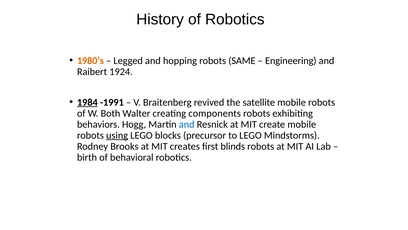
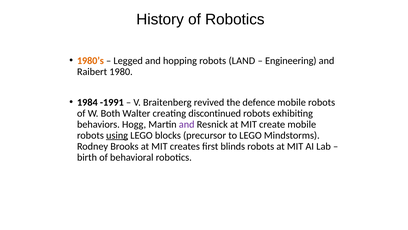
SAME: SAME -> LAND
1924: 1924 -> 1980
1984 underline: present -> none
satellite: satellite -> defence
components: components -> discontinued
and at (187, 124) colour: blue -> purple
